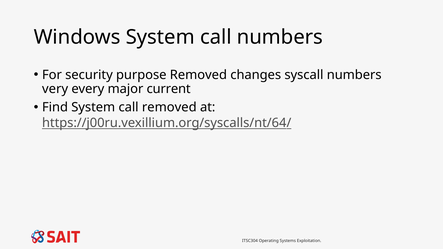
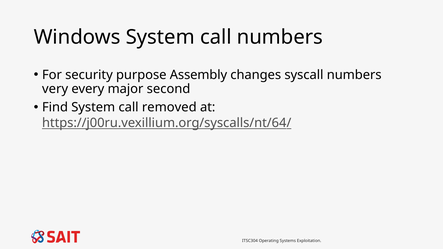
purpose Removed: Removed -> Assembly
current: current -> second
